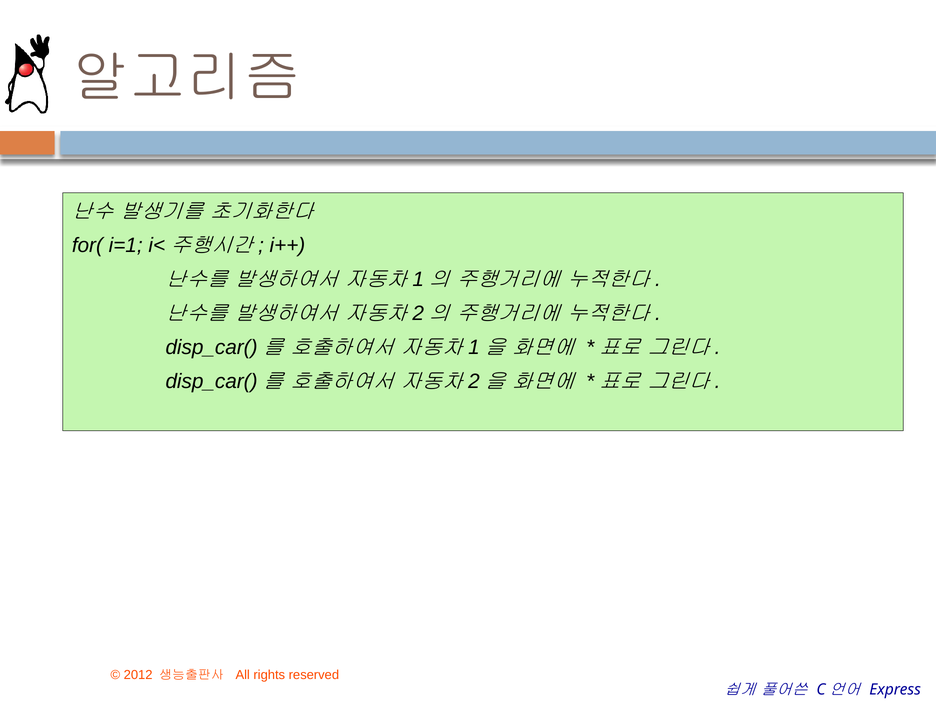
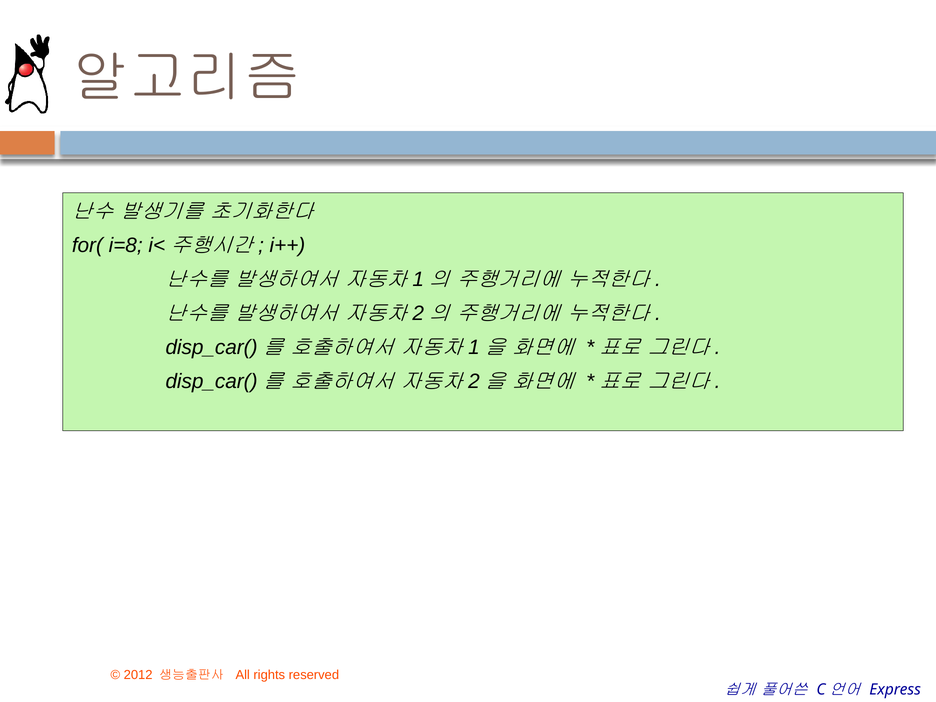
i=1: i=1 -> i=8
